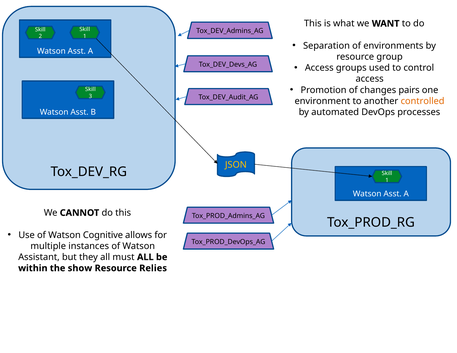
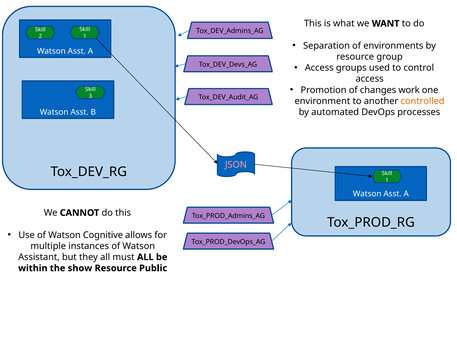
pairs: pairs -> work
JSON colour: yellow -> pink
Relies: Relies -> Public
